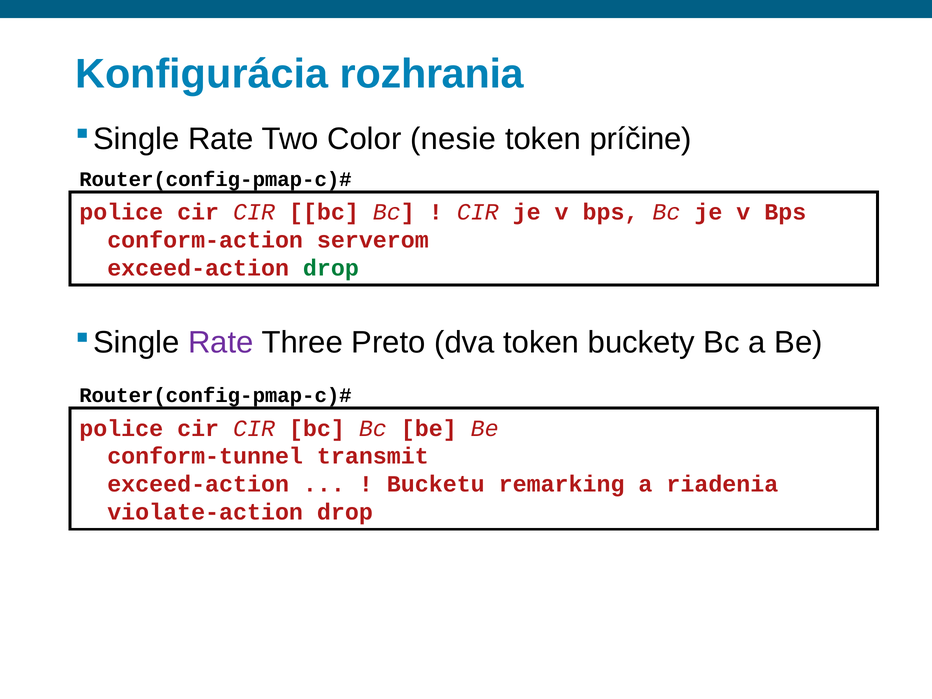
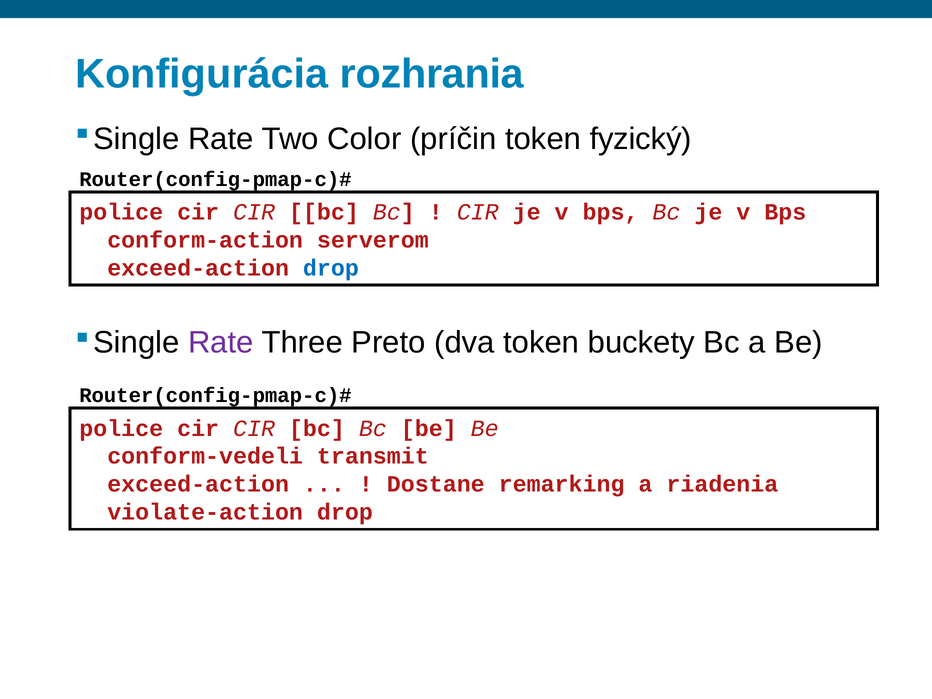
nesie: nesie -> príčin
príčine: príčine -> fyzický
drop at (331, 268) colour: green -> blue
conform-tunnel: conform-tunnel -> conform-vedeli
Bucketu: Bucketu -> Dostane
